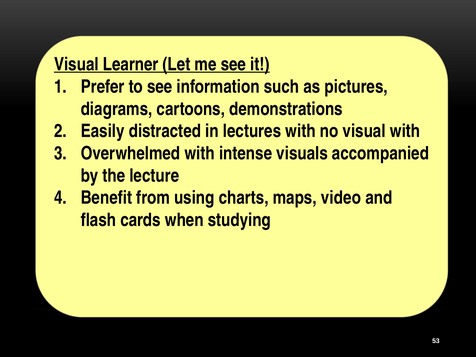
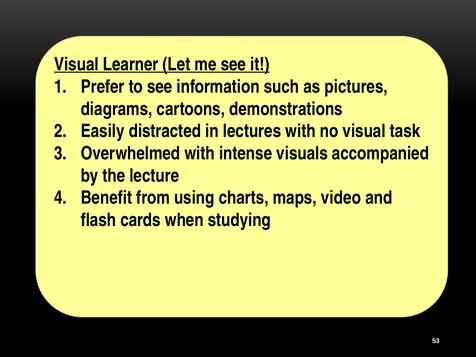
visual with: with -> task
